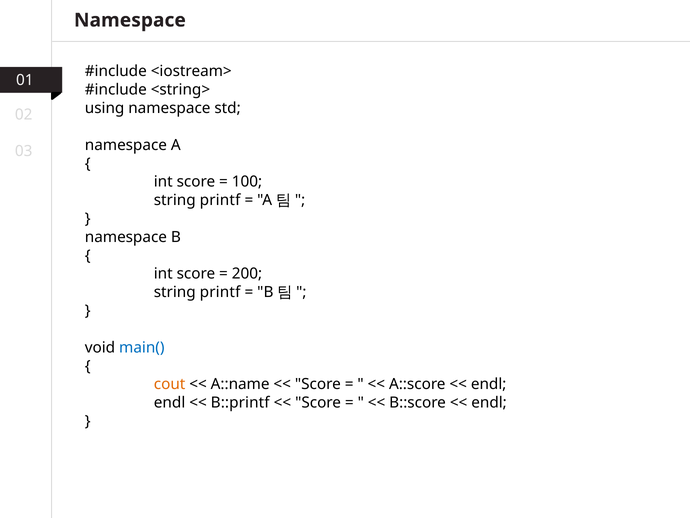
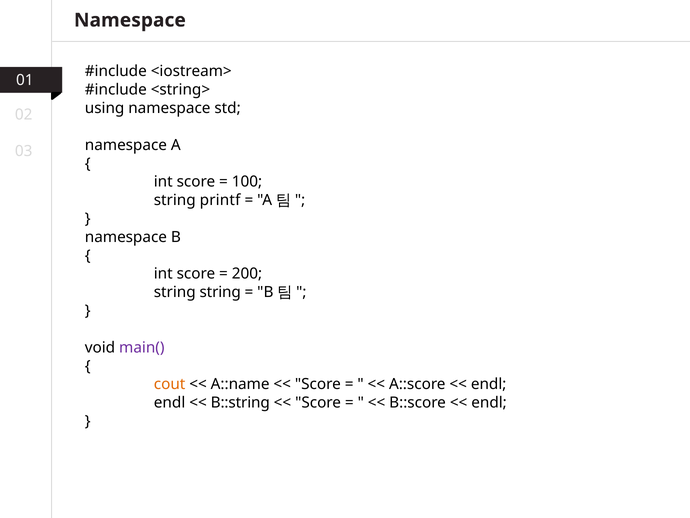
printf at (220, 292): printf -> string
main( colour: blue -> purple
B::printf: B::printf -> B::string
